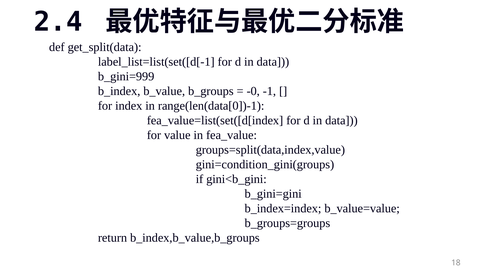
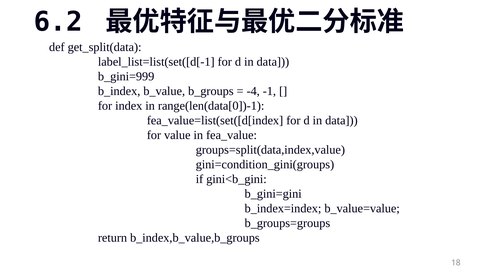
2.4: 2.4 -> 6.2
-0: -0 -> -4
